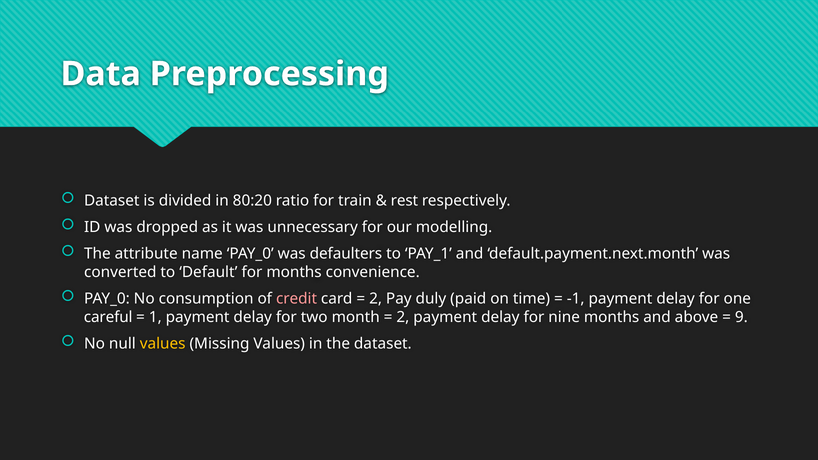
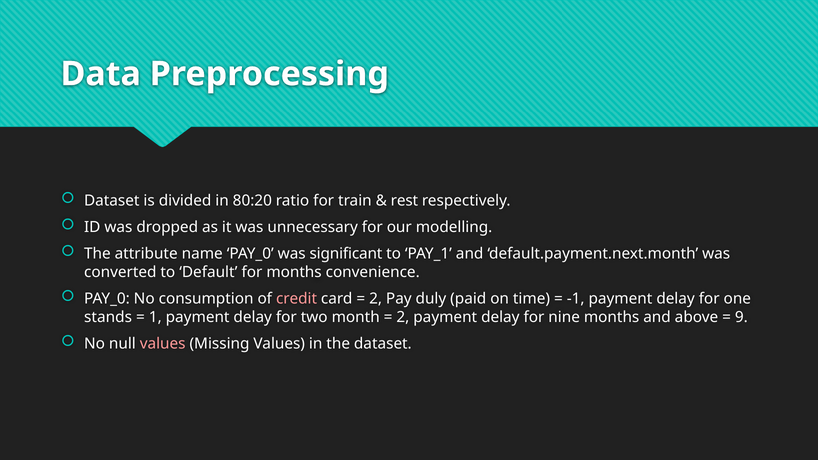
defaulters: defaulters -> significant
careful: careful -> stands
values at (163, 344) colour: yellow -> pink
